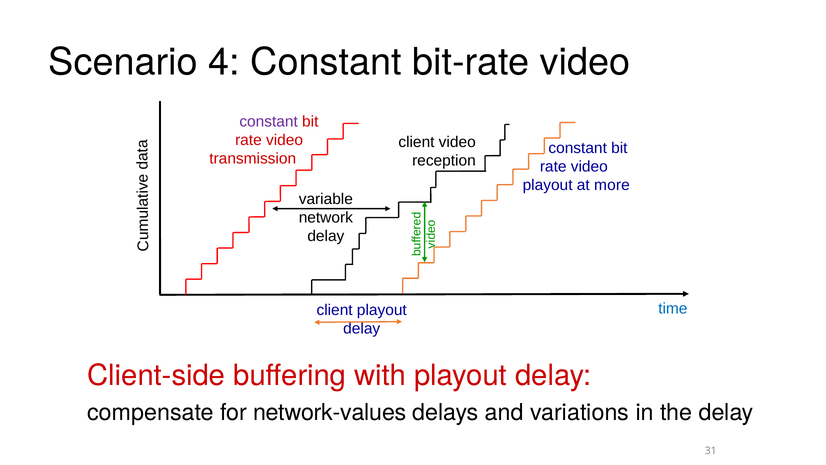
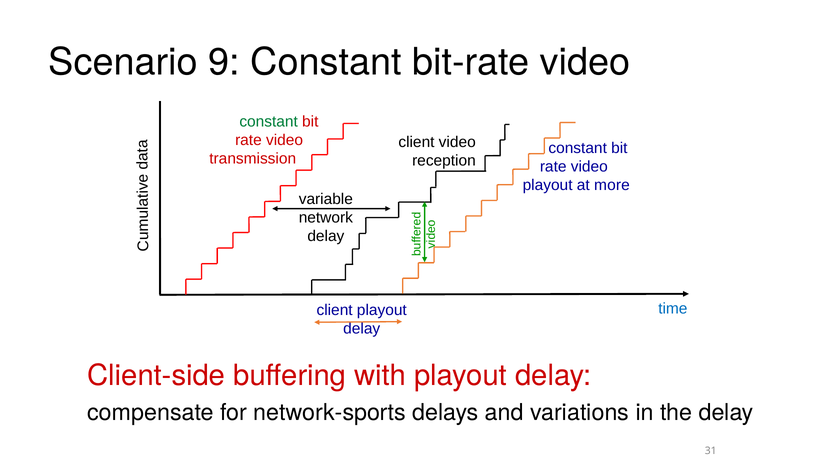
4: 4 -> 9
constant at (269, 121) colour: purple -> green
network-values: network-values -> network-sports
